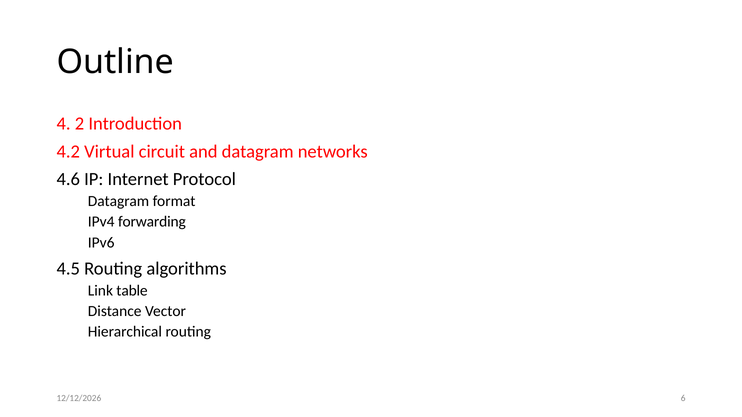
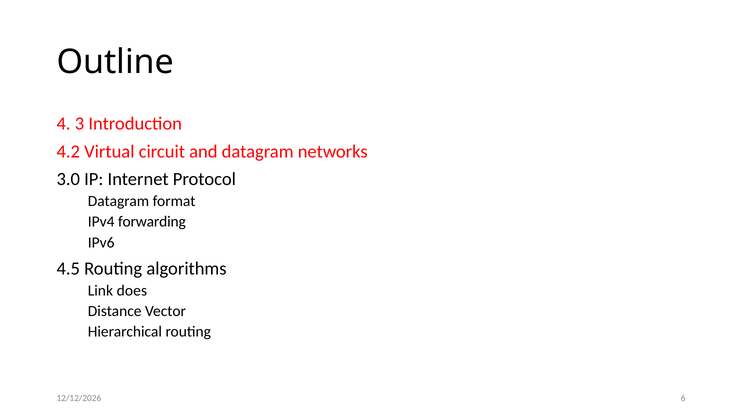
2: 2 -> 3
4.6: 4.6 -> 3.0
table: table -> does
